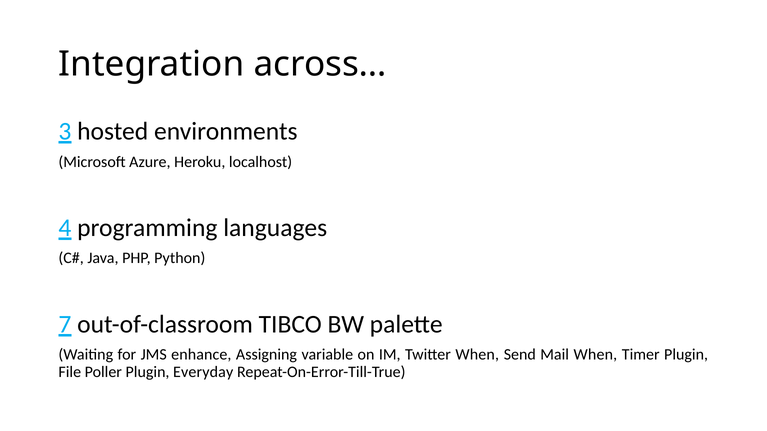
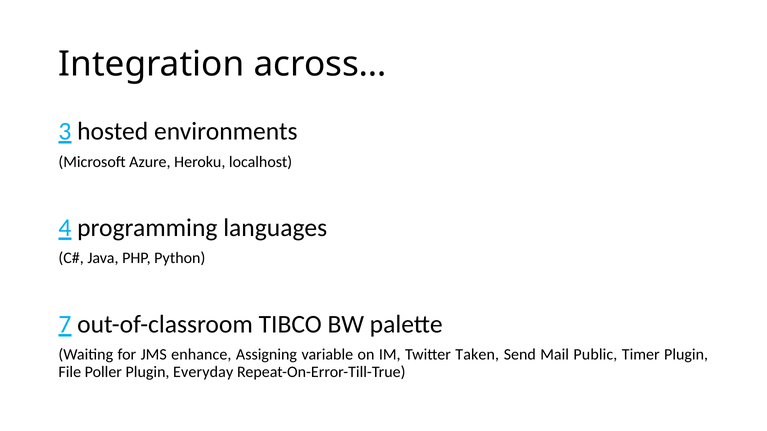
Twitter When: When -> Taken
Mail When: When -> Public
